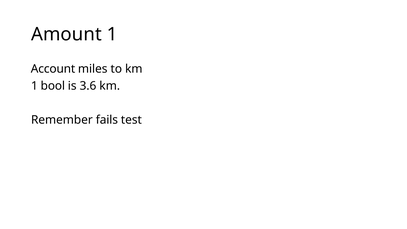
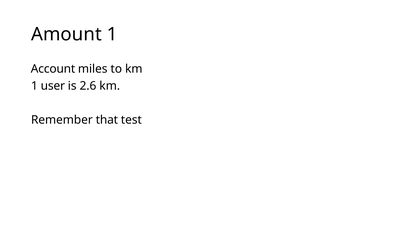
bool: bool -> user
3.6: 3.6 -> 2.6
fails: fails -> that
